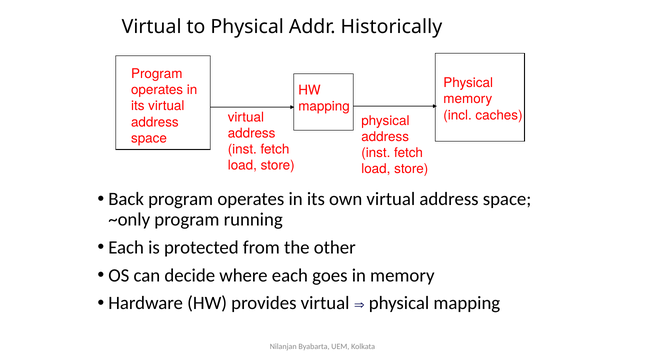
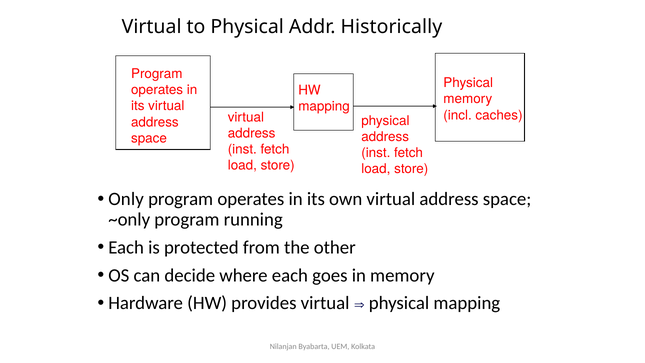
Back: Back -> Only
